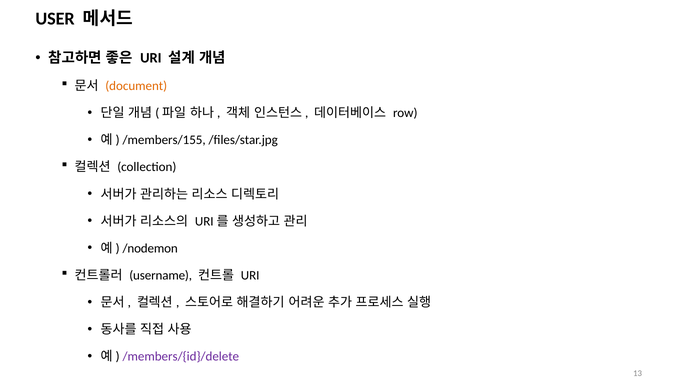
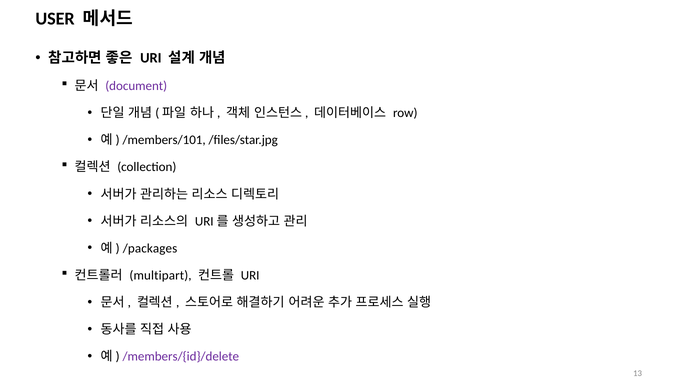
document colour: orange -> purple
/members/155: /members/155 -> /members/101
/nodemon: /nodemon -> /packages
username: username -> multipart
